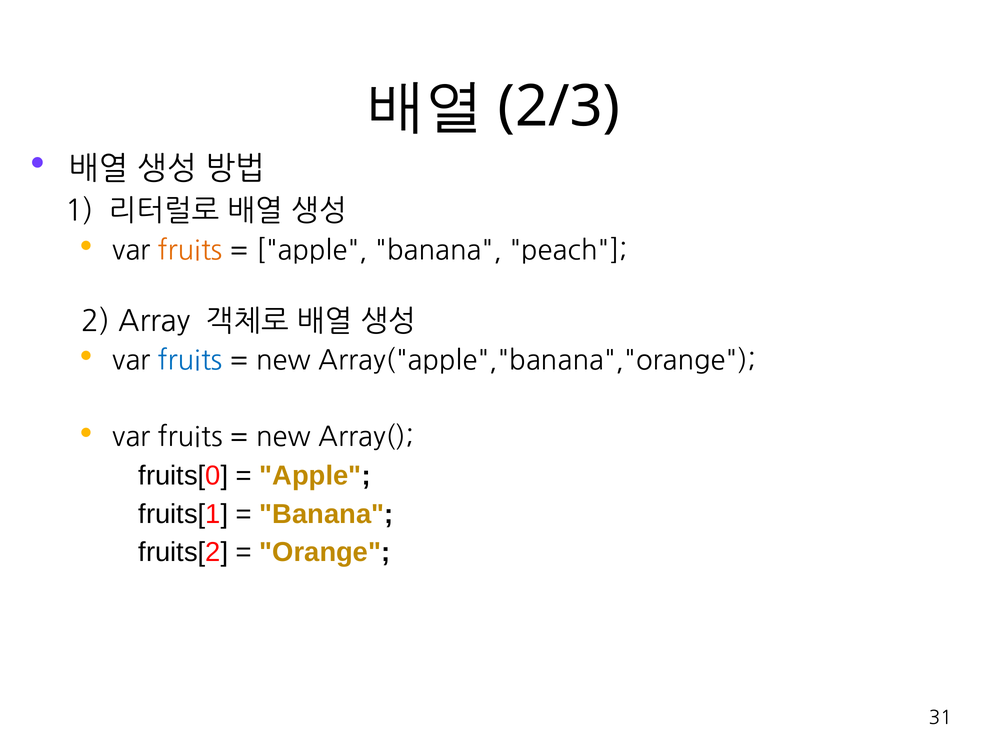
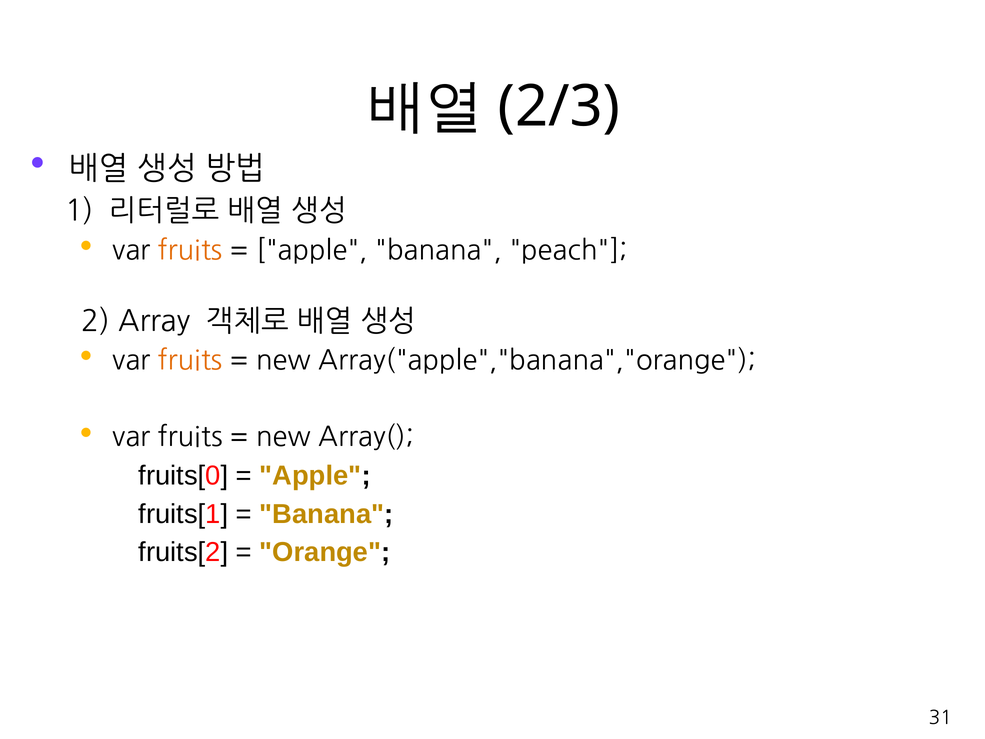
fruits at (190, 361) colour: blue -> orange
